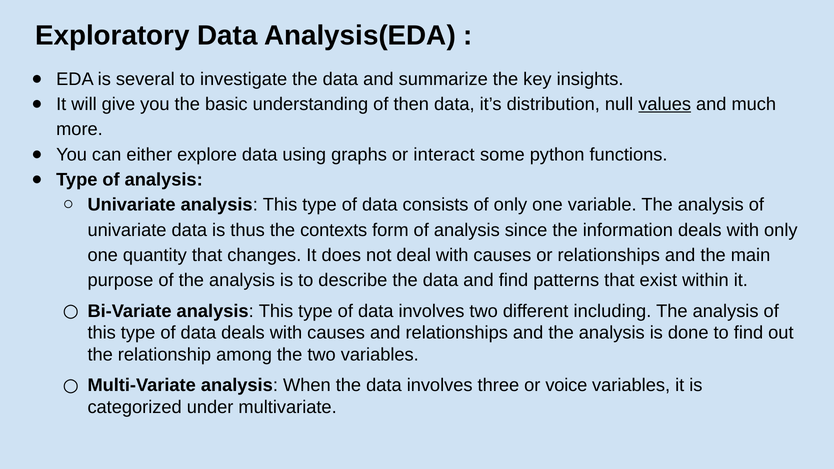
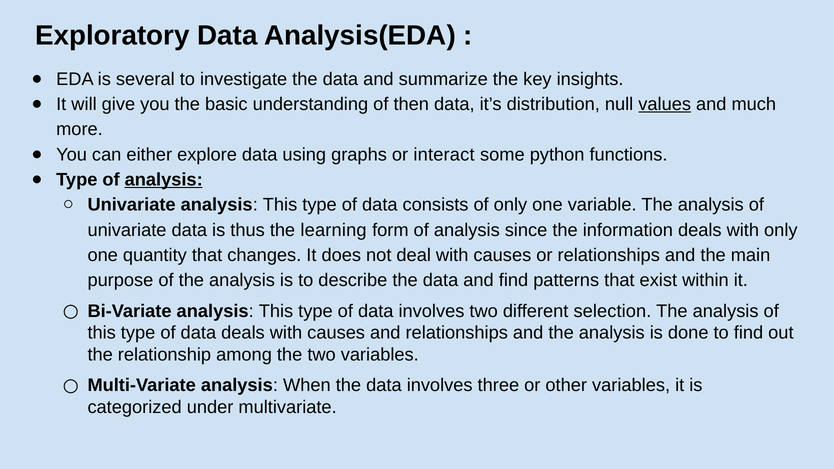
analysis at (164, 180) underline: none -> present
contexts: contexts -> learning
including: including -> selection
voice: voice -> other
